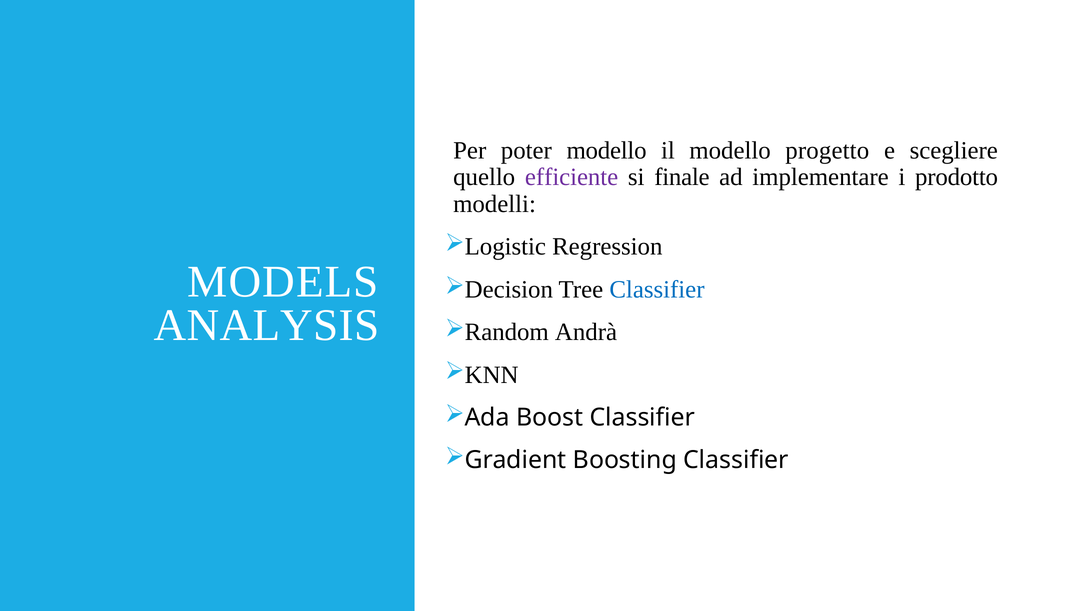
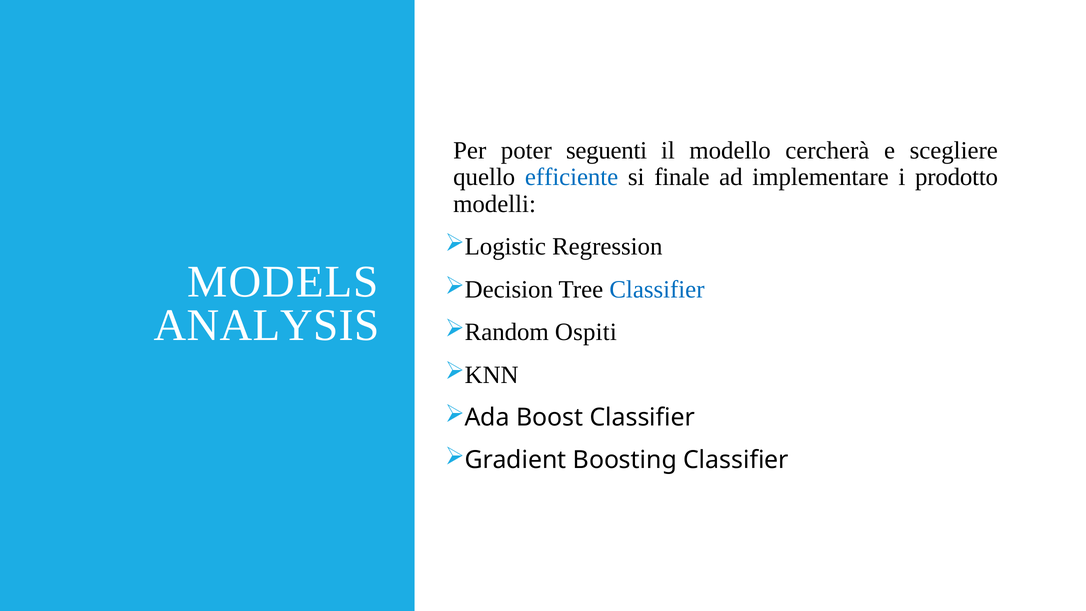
poter modello: modello -> seguenti
progetto: progetto -> cercherà
efficiente colour: purple -> blue
Andrà: Andrà -> Ospiti
